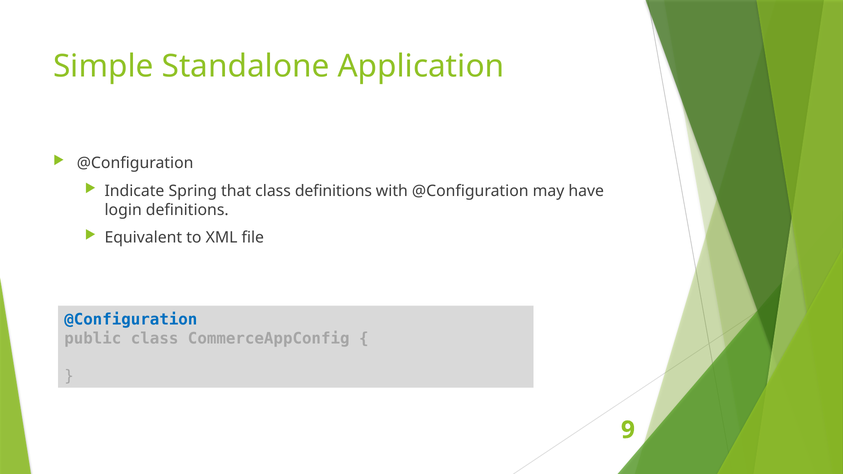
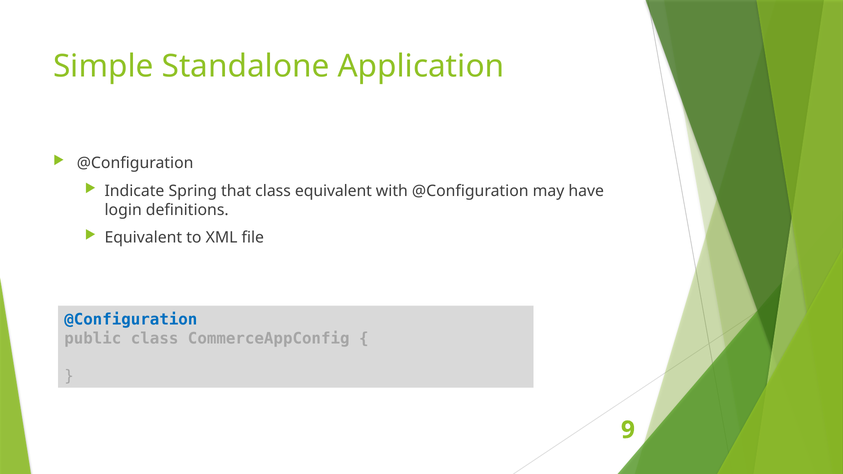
class definitions: definitions -> equivalent
